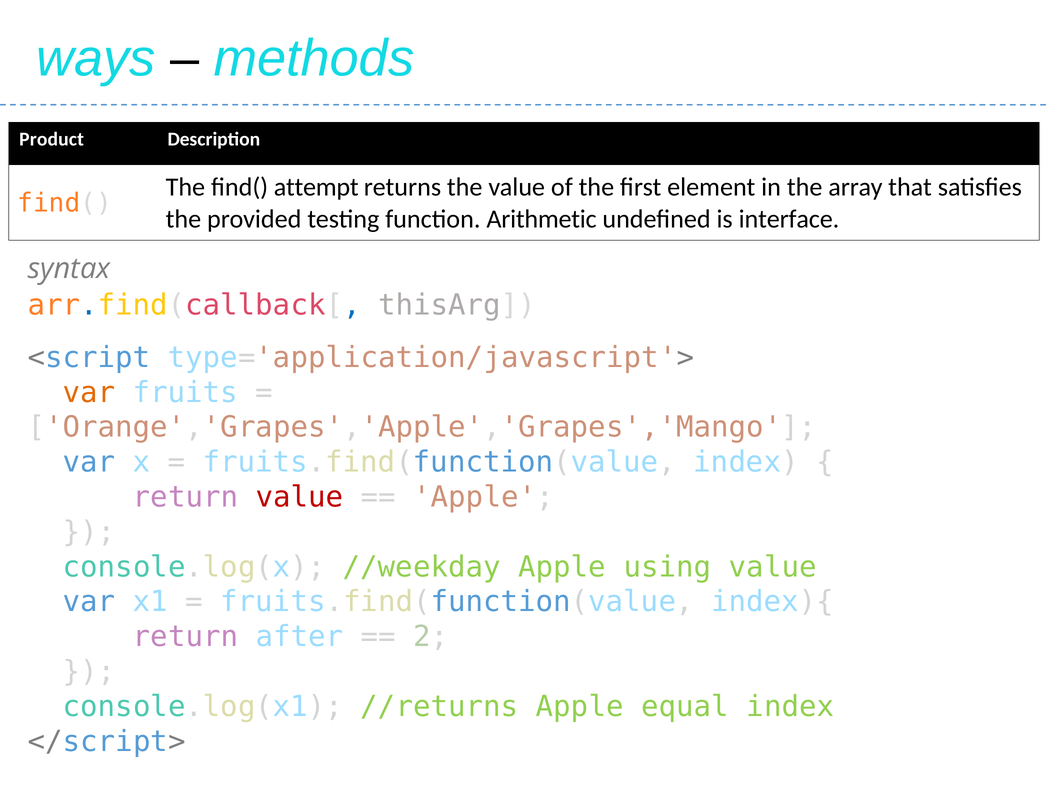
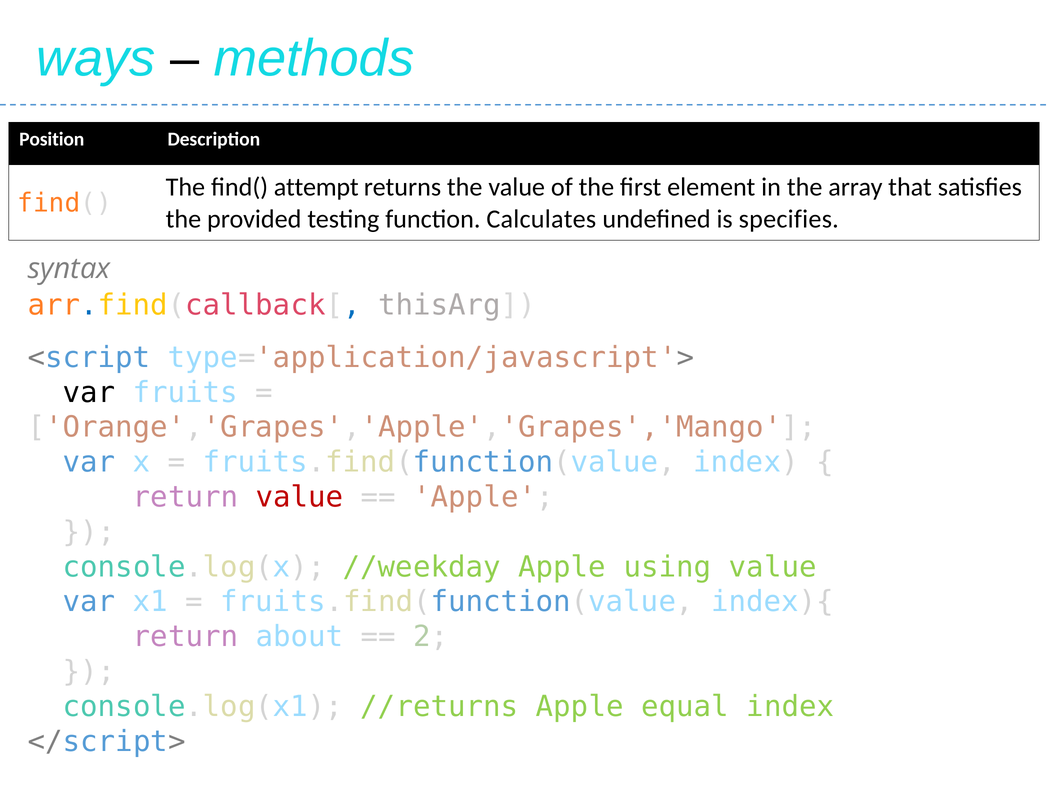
Product: Product -> Position
Arithmetic: Arithmetic -> Calculates
interface: interface -> specifies
var at (89, 393) colour: orange -> black
after: after -> about
